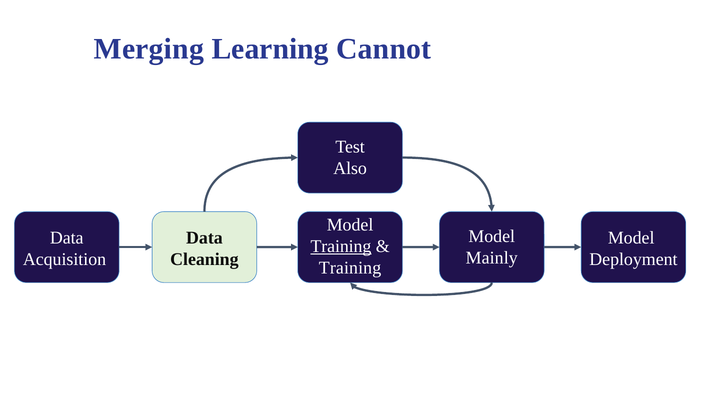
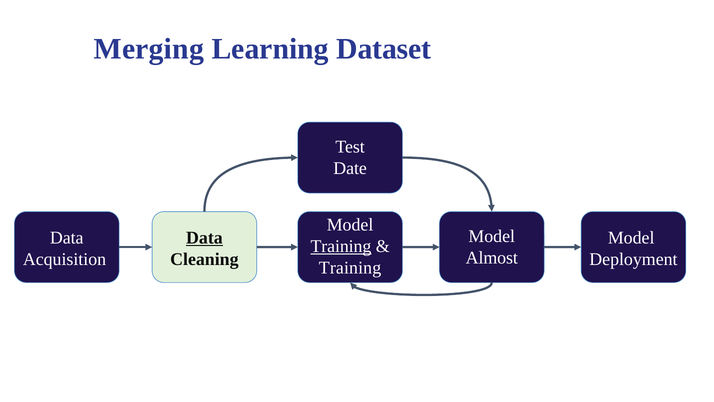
Cannot: Cannot -> Dataset
Also: Also -> Date
Data at (204, 238) underline: none -> present
Mainly: Mainly -> Almost
